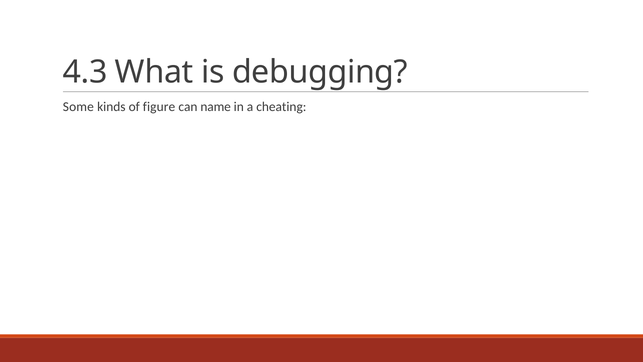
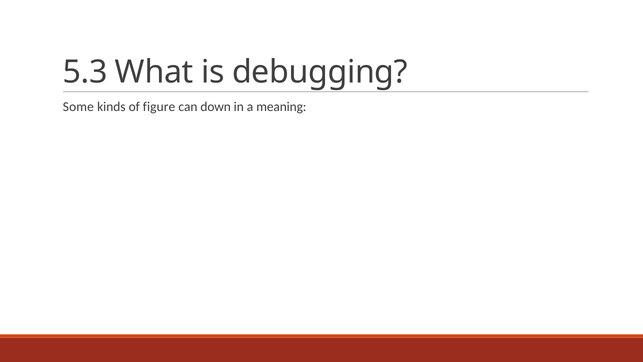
4.3: 4.3 -> 5.3
name: name -> down
cheating: cheating -> meaning
